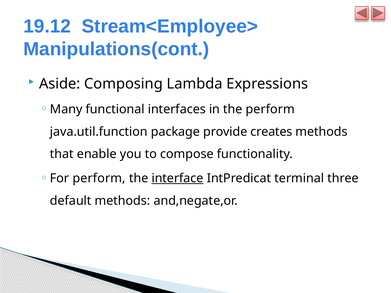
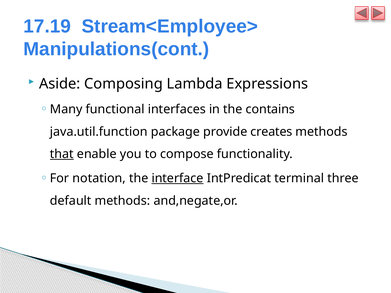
19.12: 19.12 -> 17.19
the perform: perform -> contains
that underline: none -> present
For perform: perform -> notation
